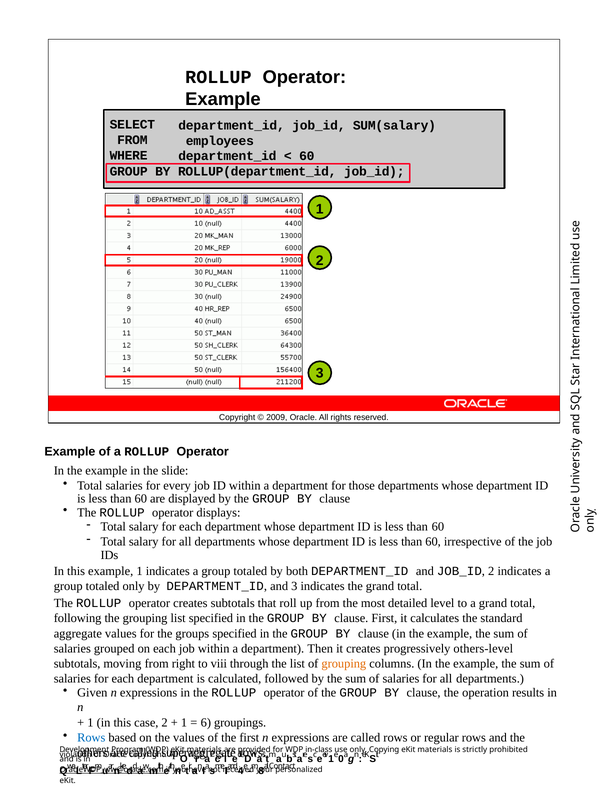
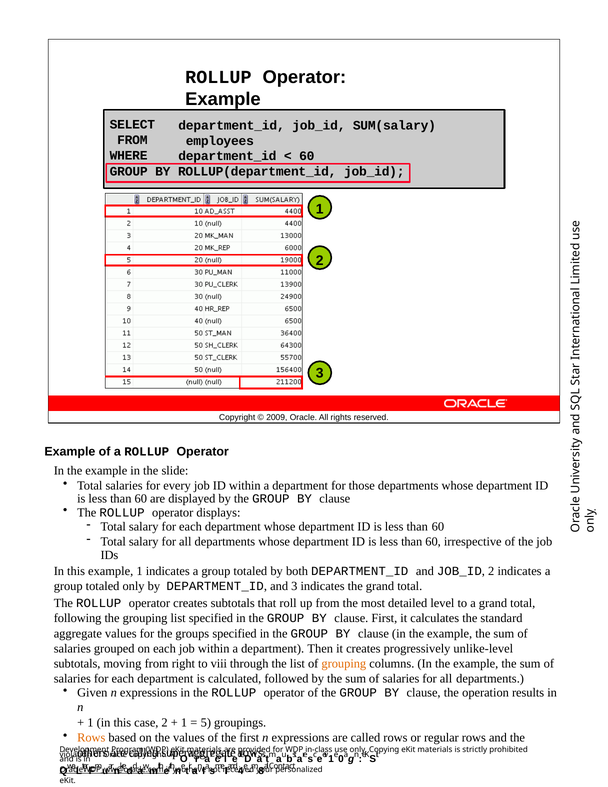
others-level: others-level -> unlike-level
6: 6 -> 5
Rows at (91, 737) colour: blue -> orange
